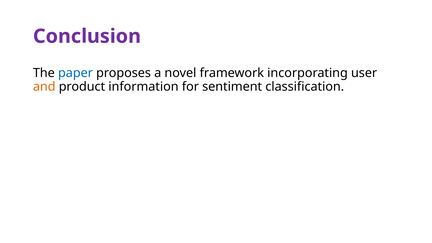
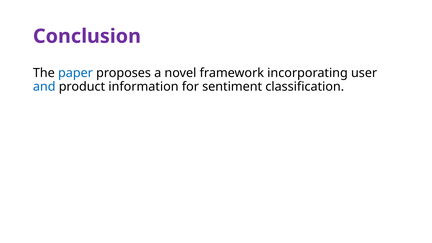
and colour: orange -> blue
